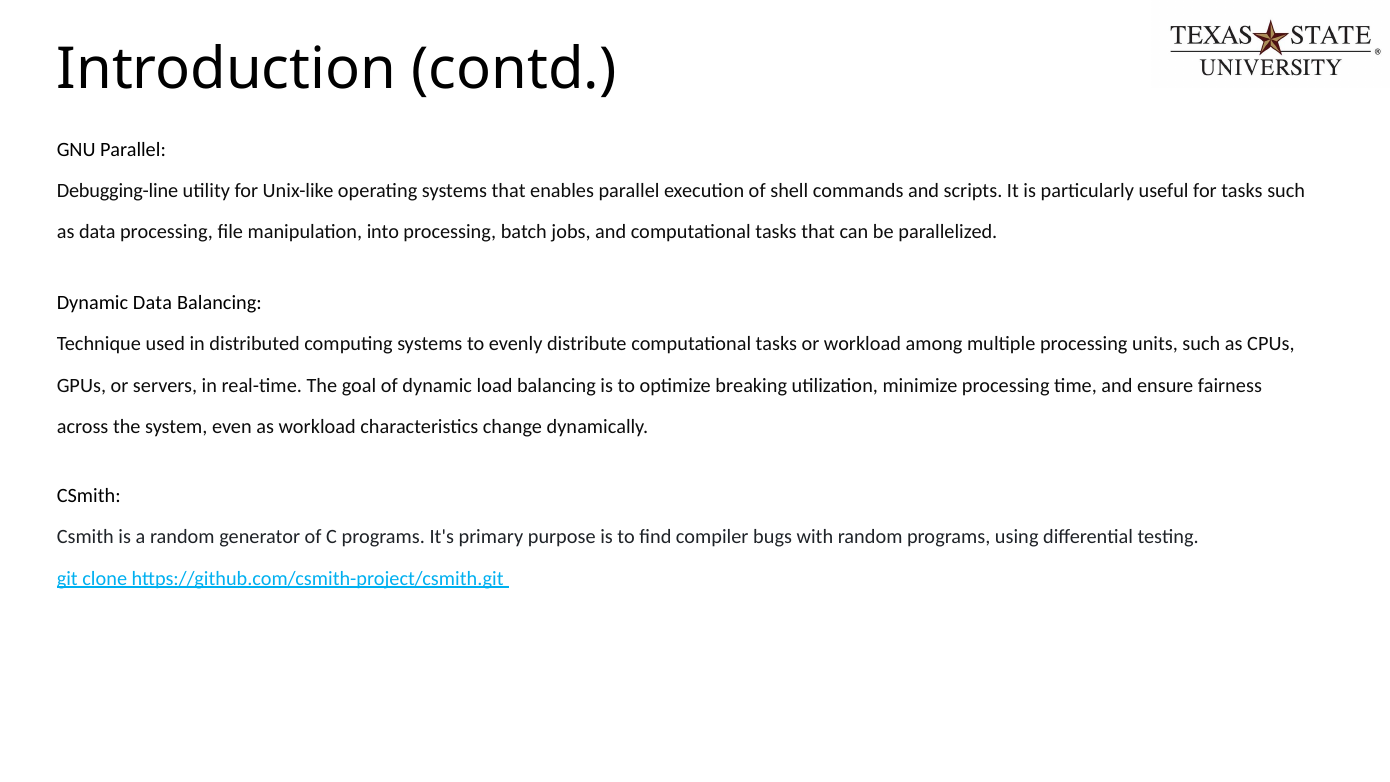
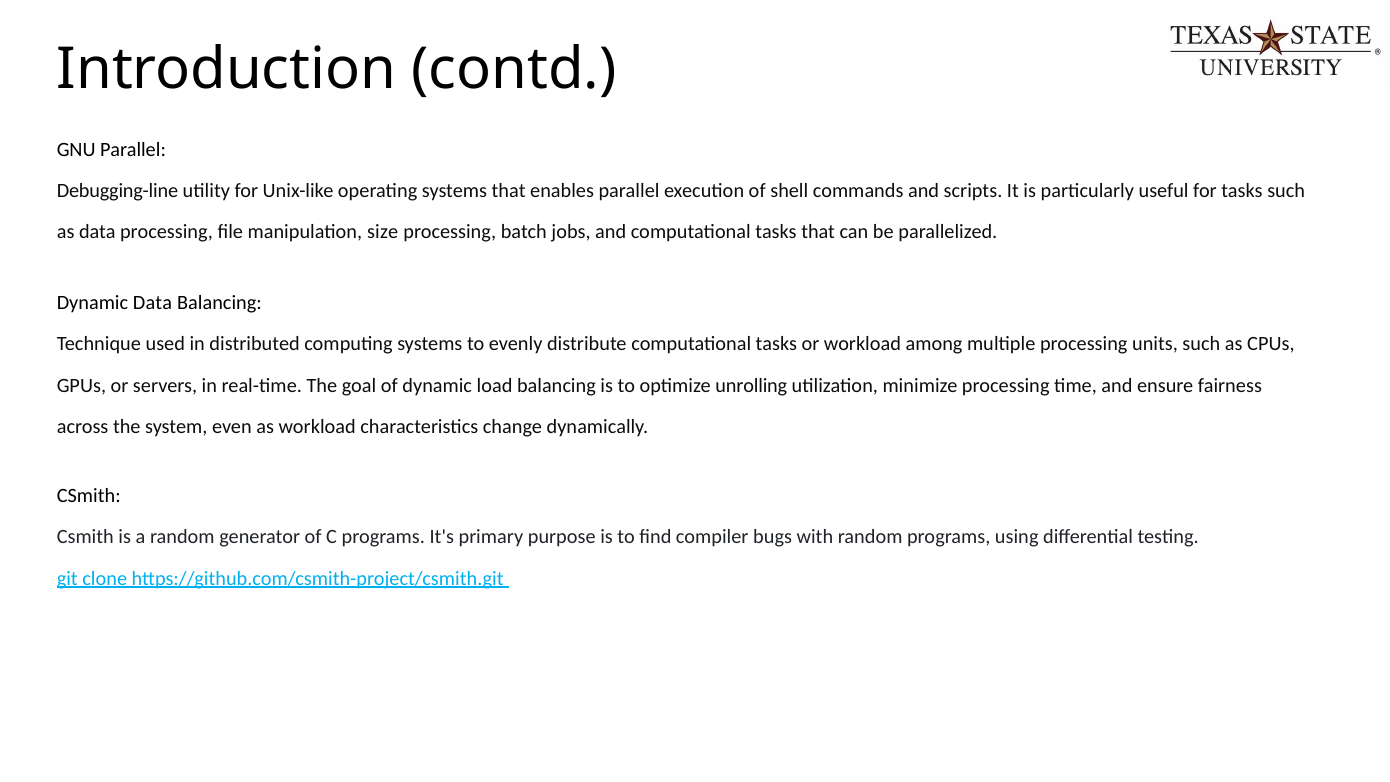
into: into -> size
breaking: breaking -> unrolling
